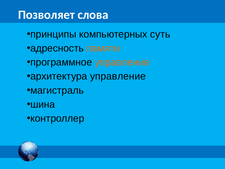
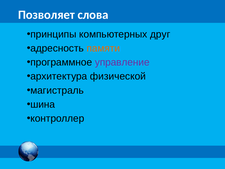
суть: суть -> друг
управление at (122, 62) colour: orange -> purple
архитектура управление: управление -> физической
